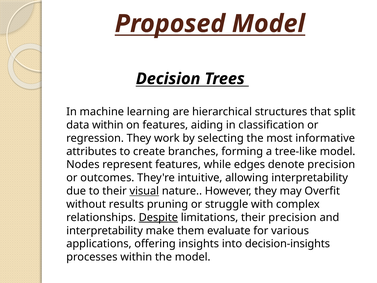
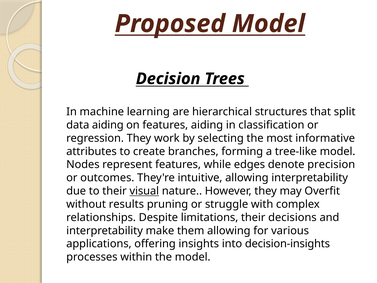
data within: within -> aiding
Despite underline: present -> none
their precision: precision -> decisions
them evaluate: evaluate -> allowing
